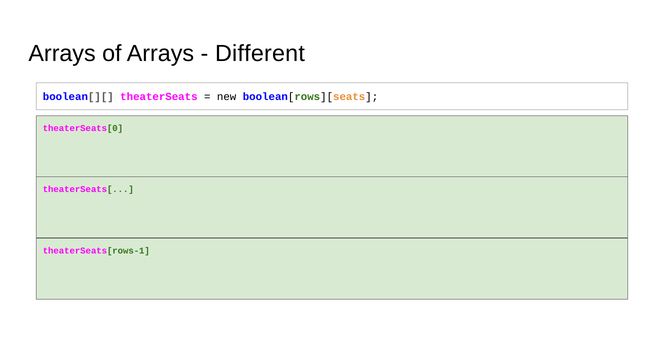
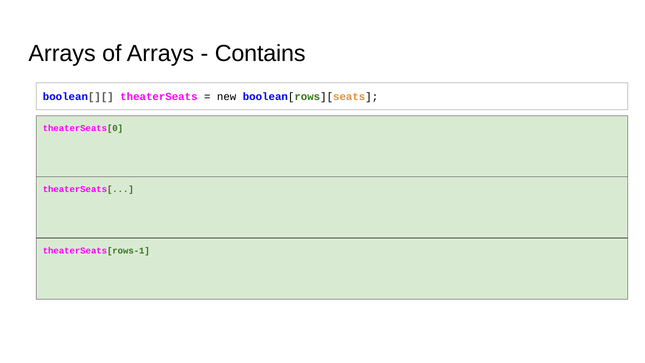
Different: Different -> Contains
